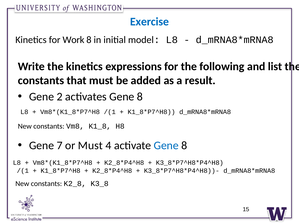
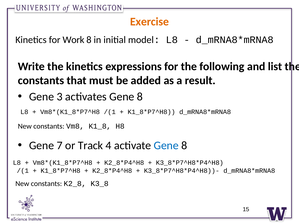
Exercise colour: blue -> orange
2: 2 -> 3
or Must: Must -> Track
